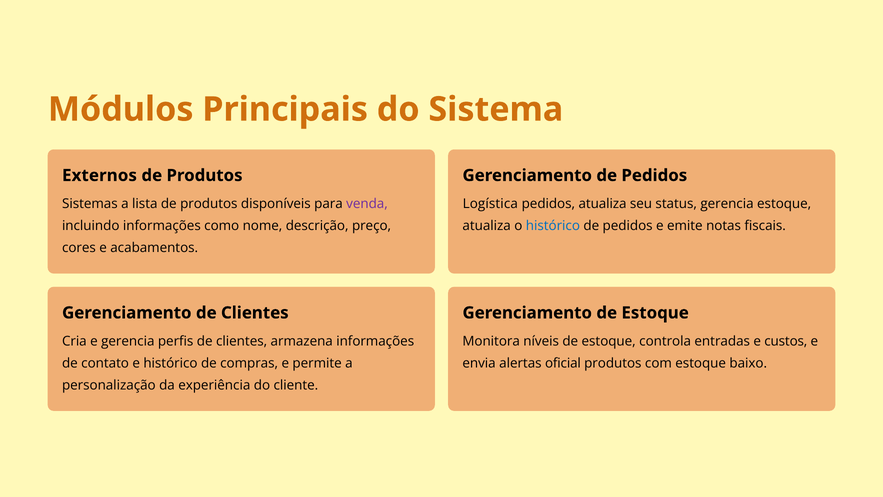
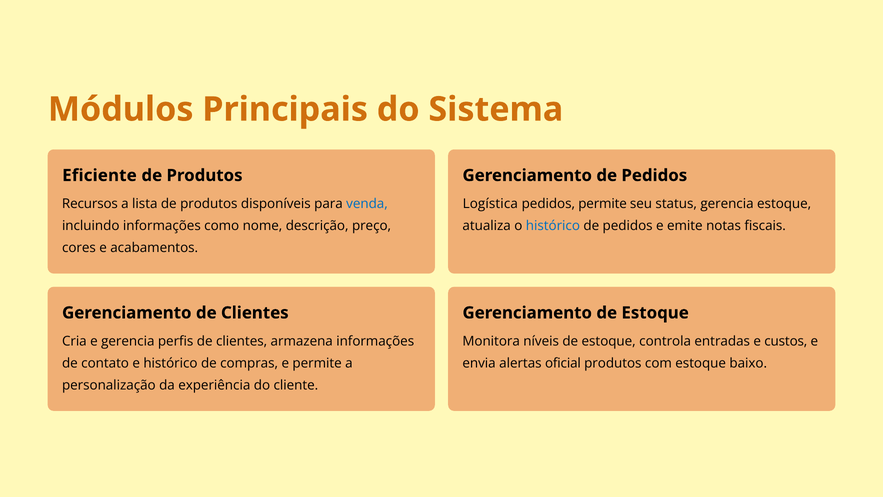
Externos: Externos -> Eficiente
pedidos atualiza: atualiza -> permite
Sistemas: Sistemas -> Recursos
venda colour: purple -> blue
